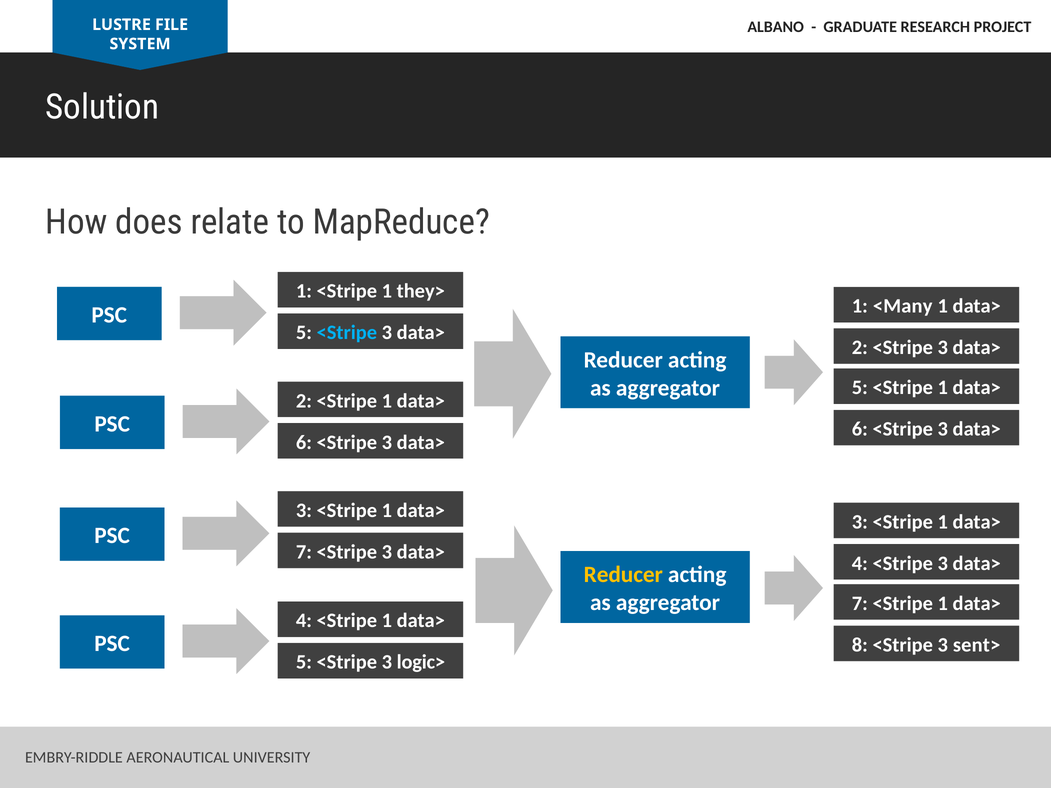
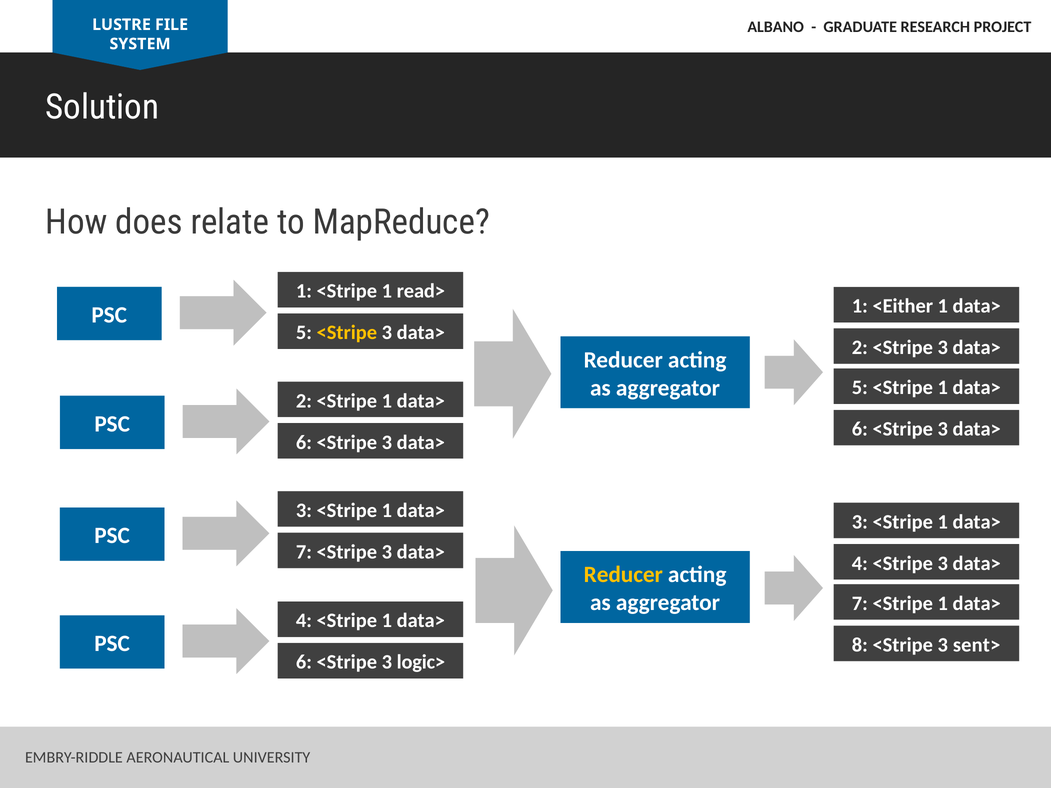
they>: they> -> read>
<Many: <Many -> <Either
<Stripe at (347, 333) colour: light blue -> yellow
5 at (304, 662): 5 -> 6
